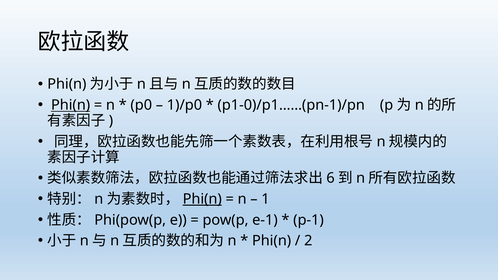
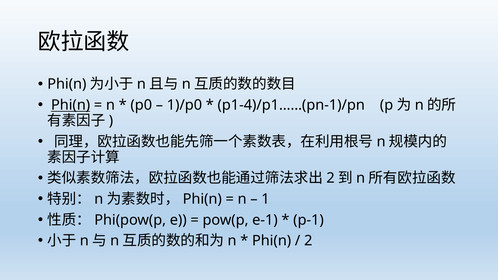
p1-0)/p1……(pn-1)/pn: p1-0)/p1……(pn-1)/pn -> p1-4)/p1……(pn-1)/pn
6 at (331, 178): 6 -> 2
Phi(n at (202, 199) underline: present -> none
